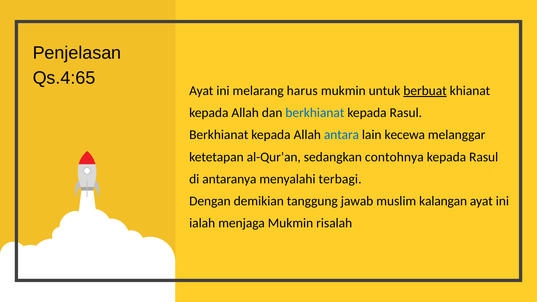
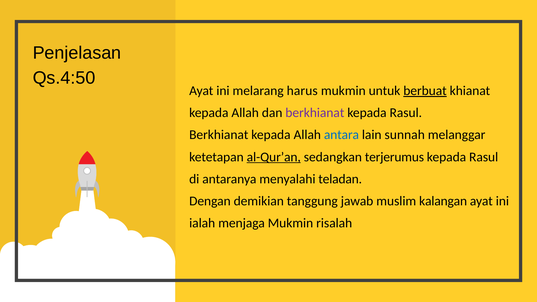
Qs.4:65: Qs.4:65 -> Qs.4:50
berkhianat at (315, 113) colour: blue -> purple
kecewa: kecewa -> sunnah
al-Qur’an underline: none -> present
contohnya: contohnya -> terjerumus
terbagi: terbagi -> teladan
